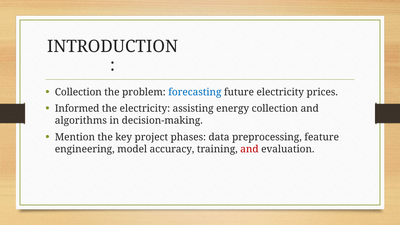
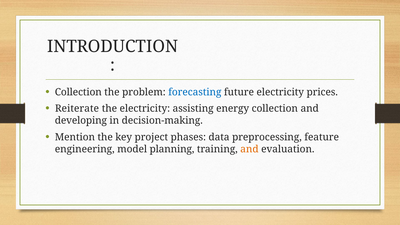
Informed: Informed -> Reiterate
algorithms: algorithms -> developing
accuracy: accuracy -> planning
and at (249, 149) colour: red -> orange
